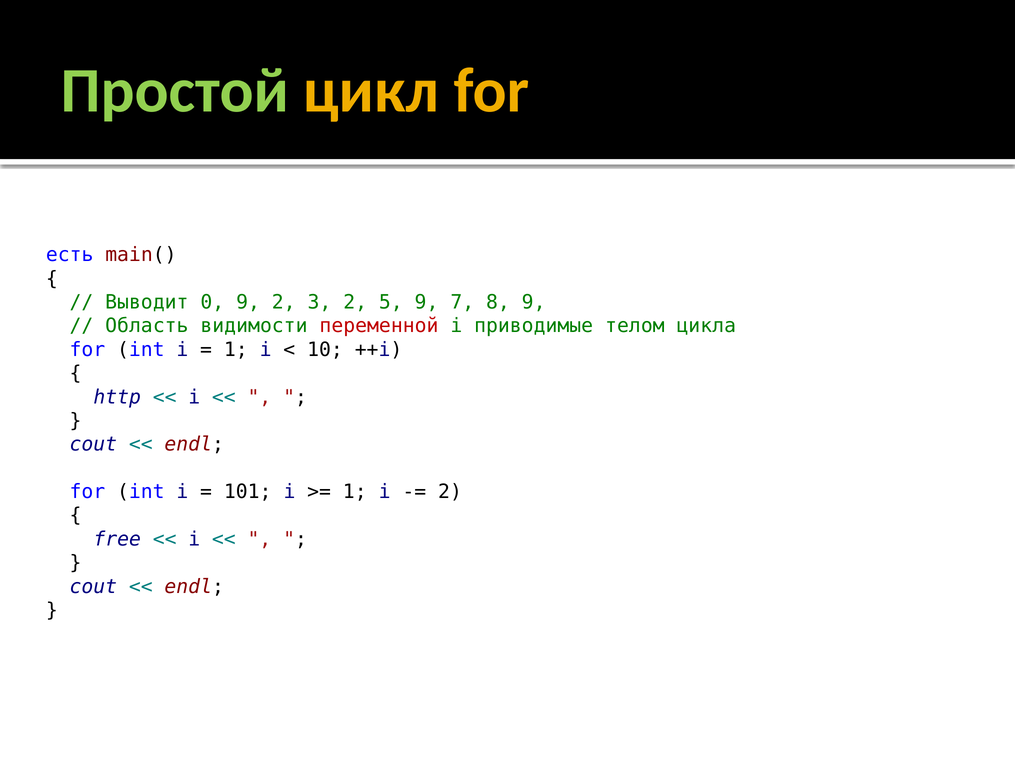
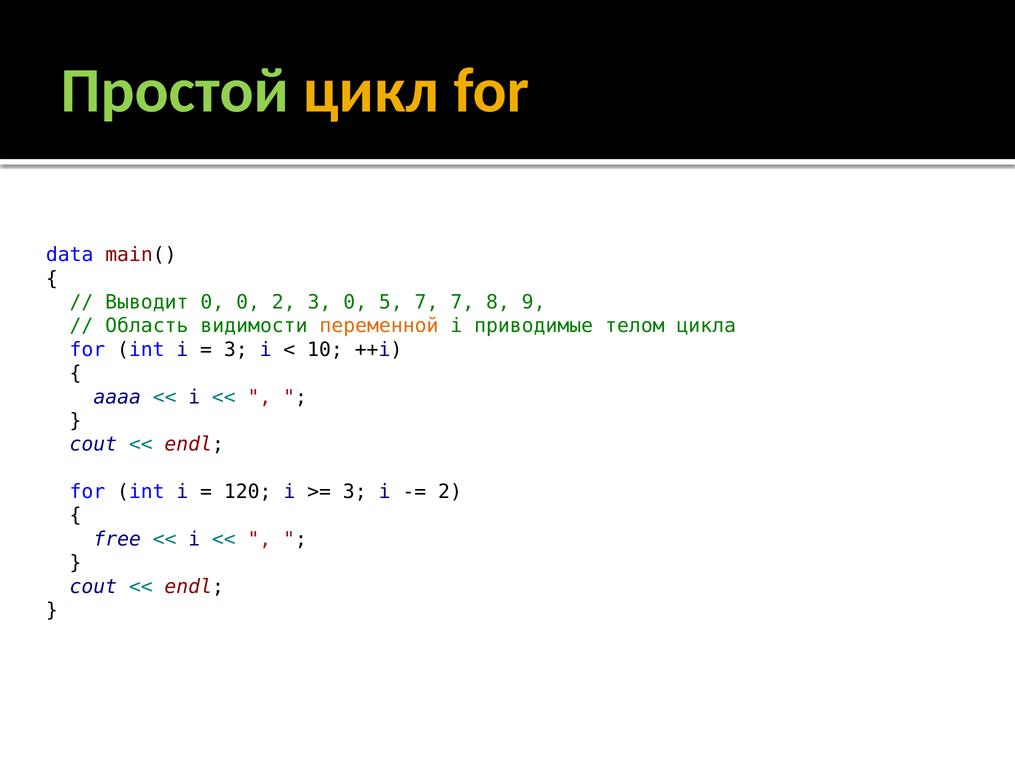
есть: есть -> data
0 9: 9 -> 0
3 2: 2 -> 0
5 9: 9 -> 7
переменной colour: red -> orange
1 at (236, 350): 1 -> 3
http: http -> aaaa
101: 101 -> 120
1 at (355, 492): 1 -> 3
